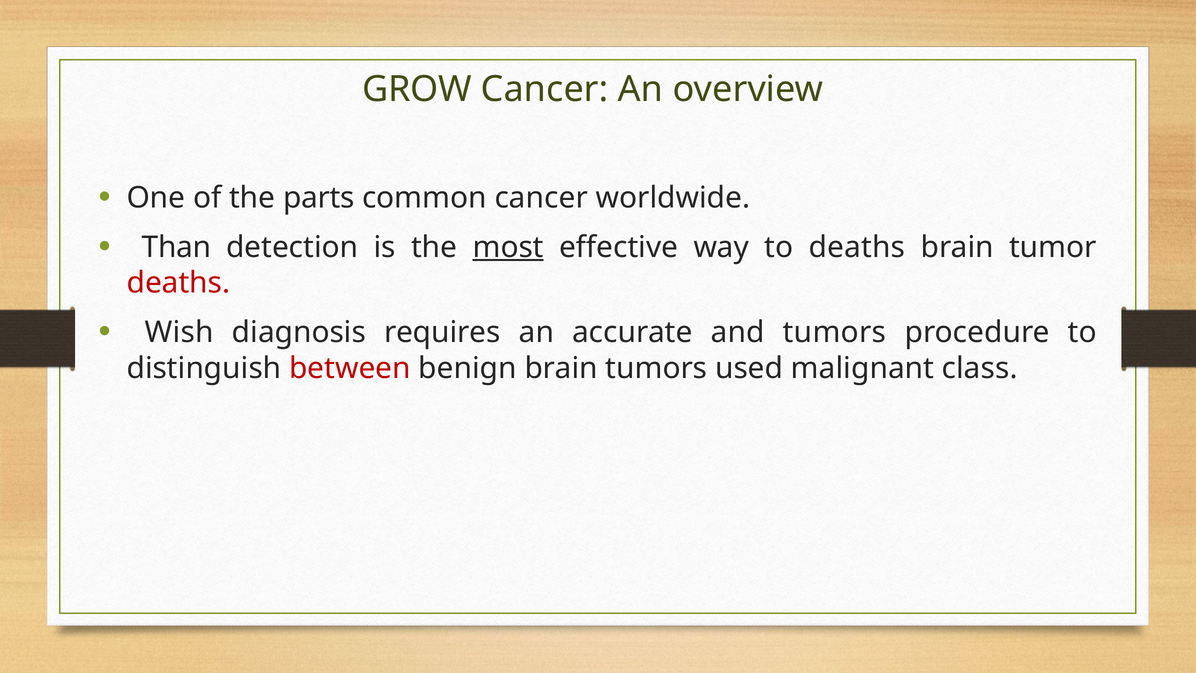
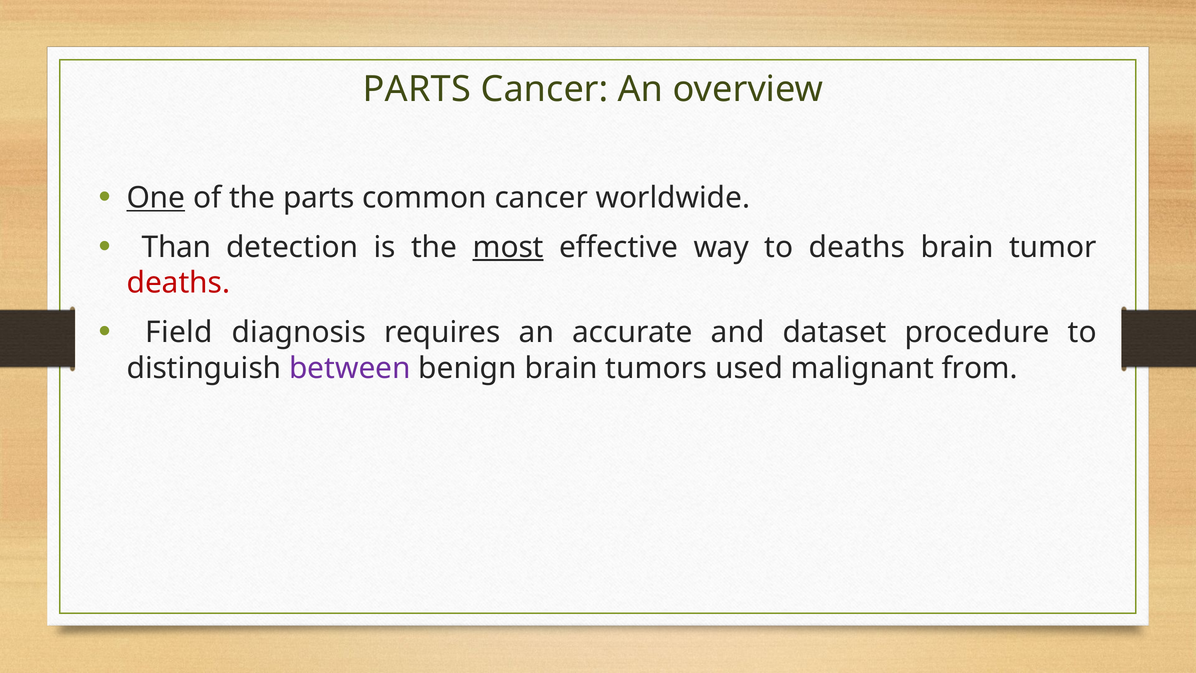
GROW at (417, 89): GROW -> PARTS
One underline: none -> present
Wish: Wish -> Field
and tumors: tumors -> dataset
between colour: red -> purple
class: class -> from
